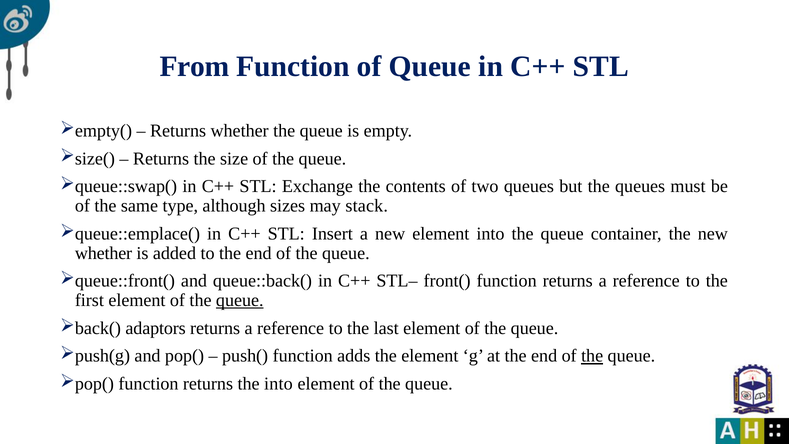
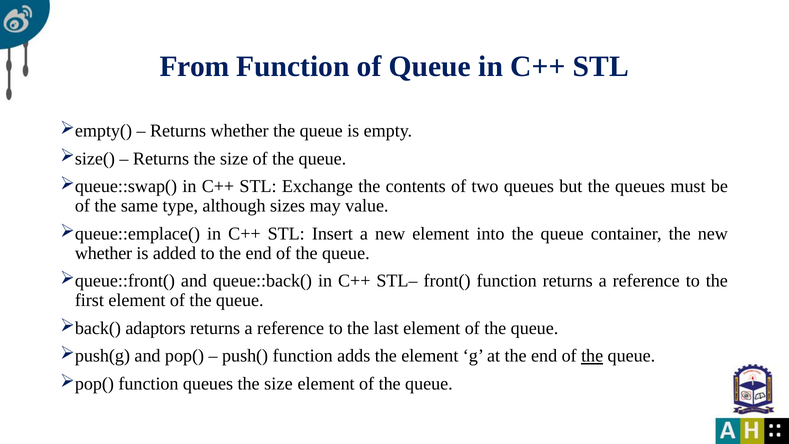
stack: stack -> value
queue at (240, 300) underline: present -> none
returns at (208, 384): returns -> queues
into at (278, 384): into -> size
